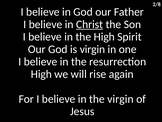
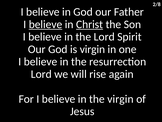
believe at (46, 24) underline: none -> present
the High: High -> Lord
High at (41, 74): High -> Lord
